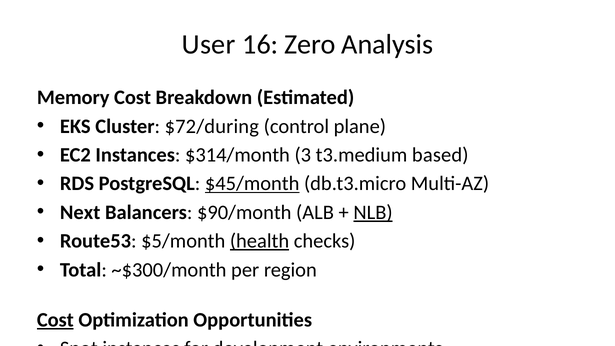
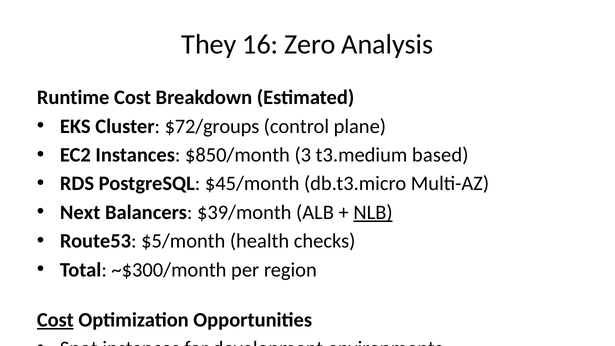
User: User -> They
Memory: Memory -> Runtime
$72/during: $72/during -> $72/groups
$314/month: $314/month -> $850/month
$45/month underline: present -> none
$90/month: $90/month -> $39/month
health underline: present -> none
